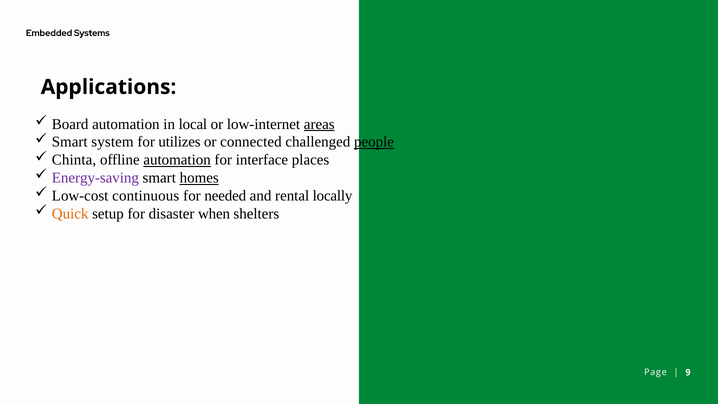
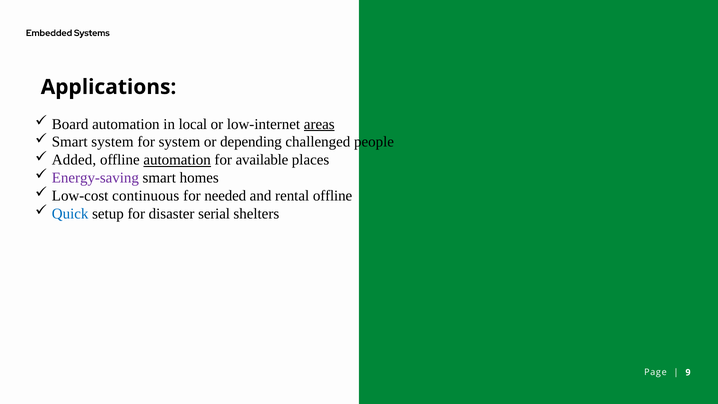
for utilizes: utilizes -> system
connected: connected -> depending
people underline: present -> none
Chinta: Chinta -> Added
interface: interface -> available
homes underline: present -> none
rental locally: locally -> offline
Quick colour: orange -> blue
when: when -> serial
